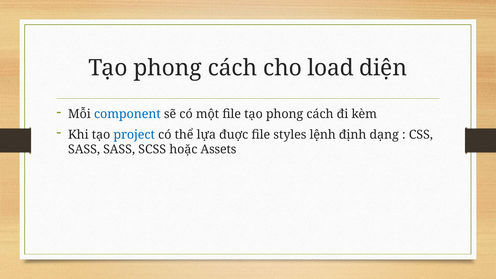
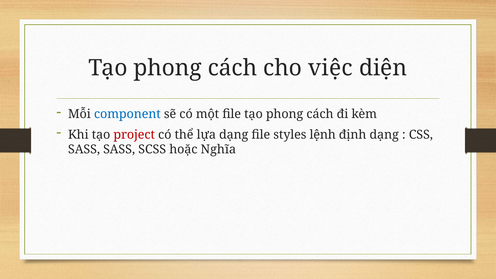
load: load -> việc
project colour: blue -> red
lựa đuợc: đuợc -> dạng
Assets: Assets -> Nghĩa
